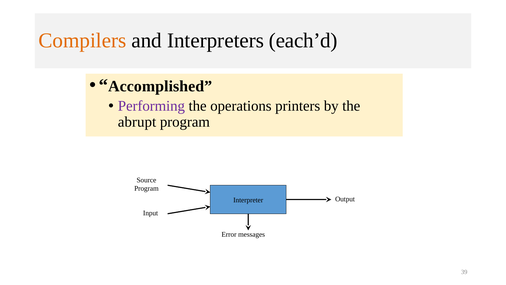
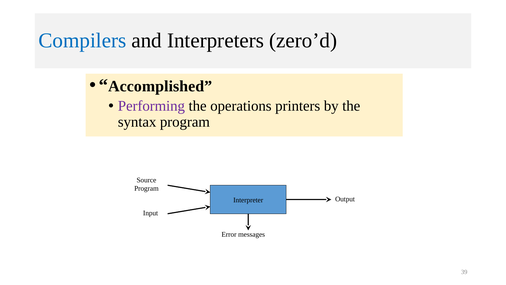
Compilers colour: orange -> blue
each’d: each’d -> zero’d
abrupt: abrupt -> syntax
